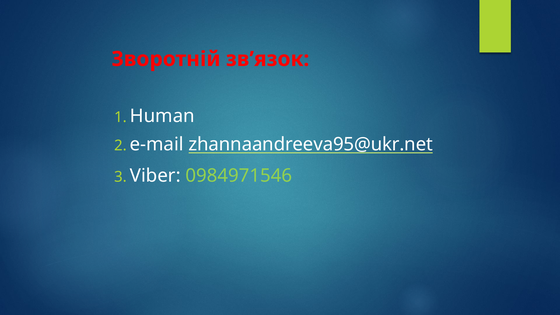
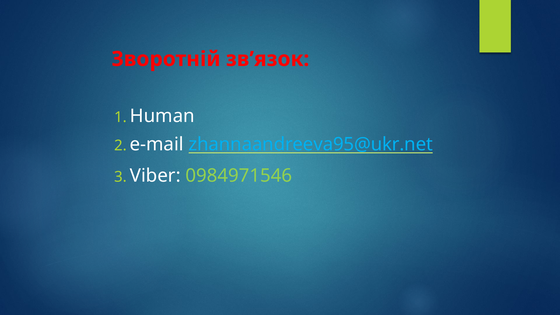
zhannaandreeva95@ukr.net colour: white -> light blue
